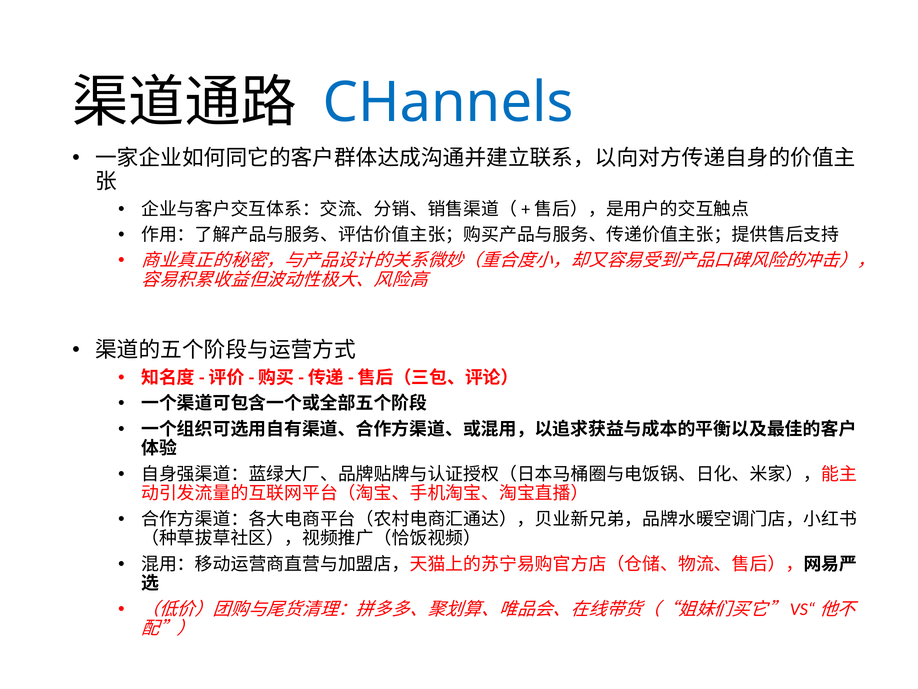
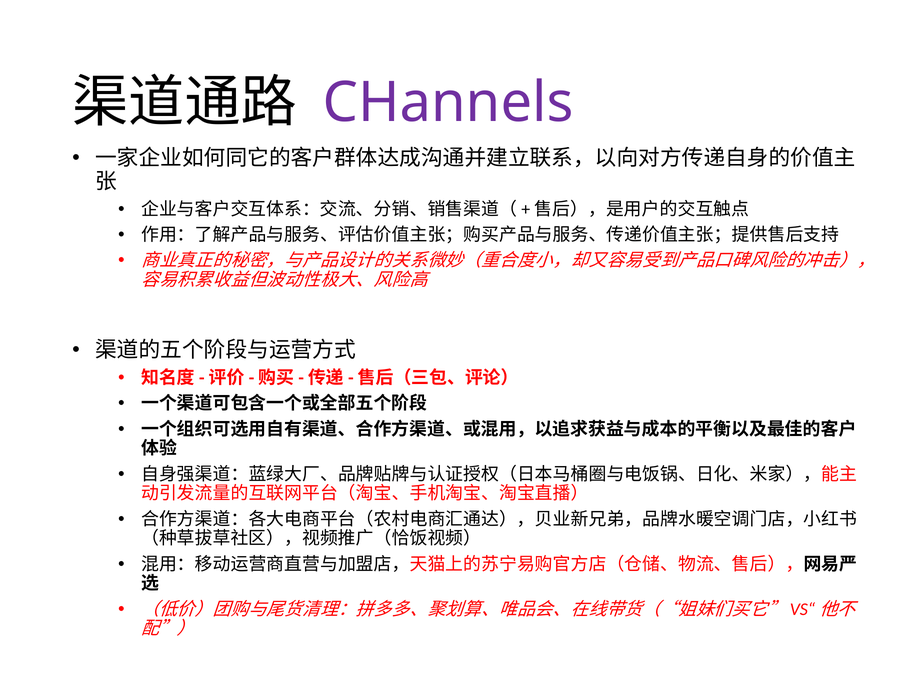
CHannels colour: blue -> purple
